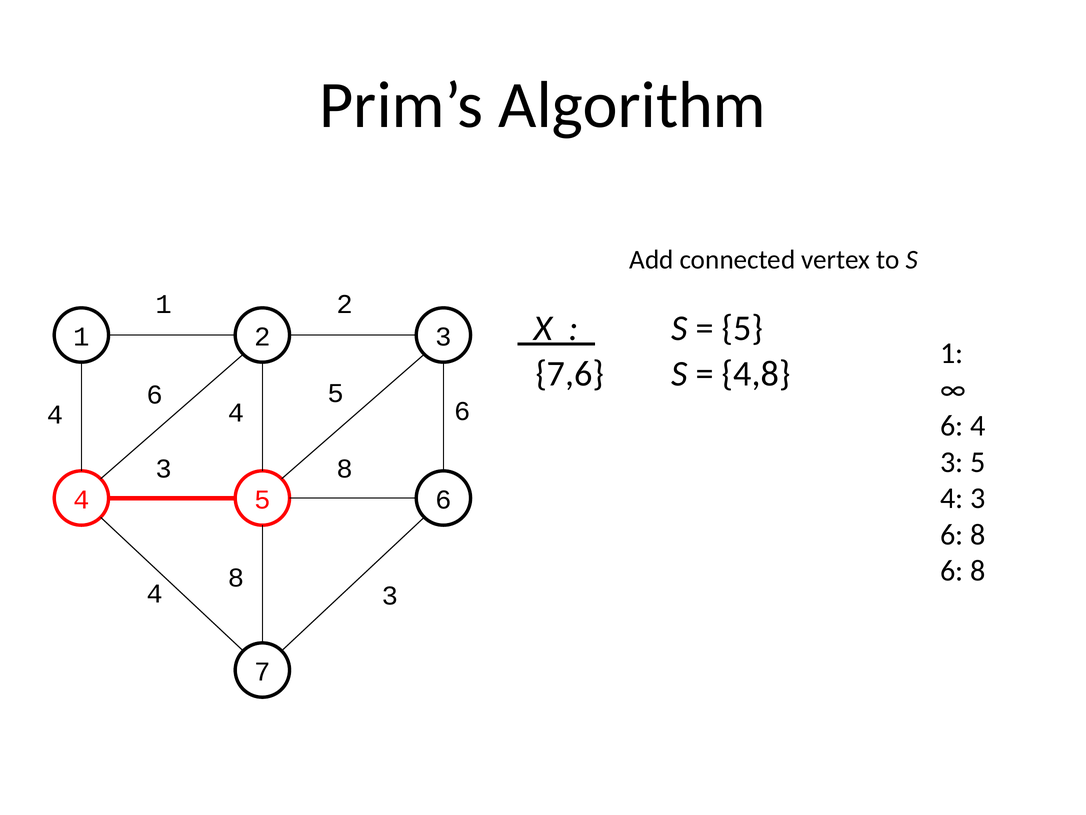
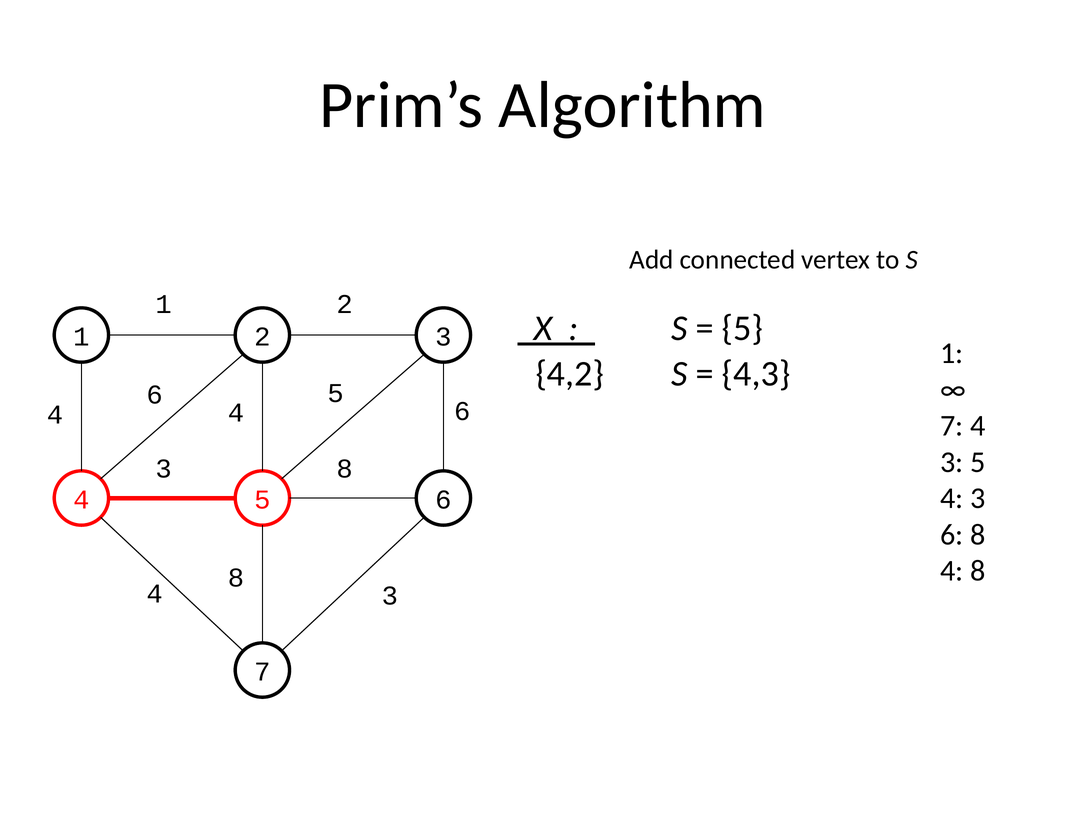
7,6: 7,6 -> 4,2
4,8: 4,8 -> 4,3
6 at (952, 426): 6 -> 7
6 at (952, 571): 6 -> 4
